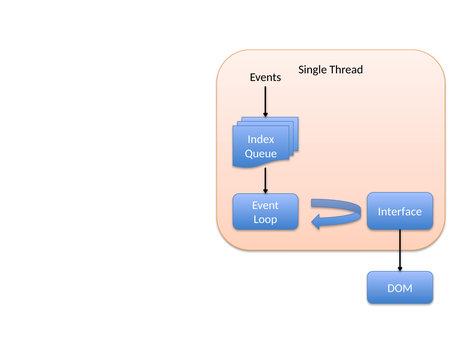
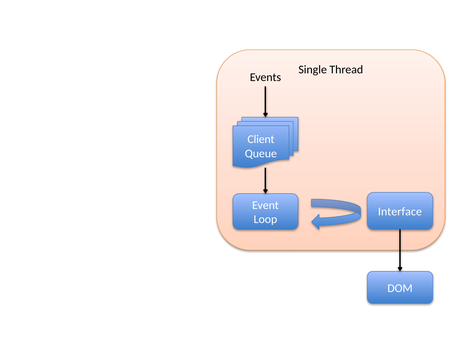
Index: Index -> Client
